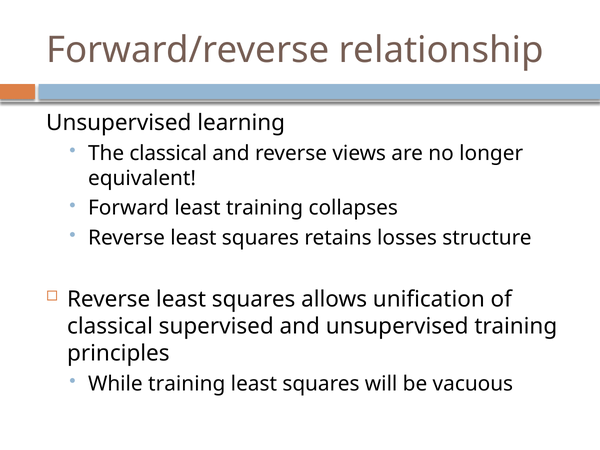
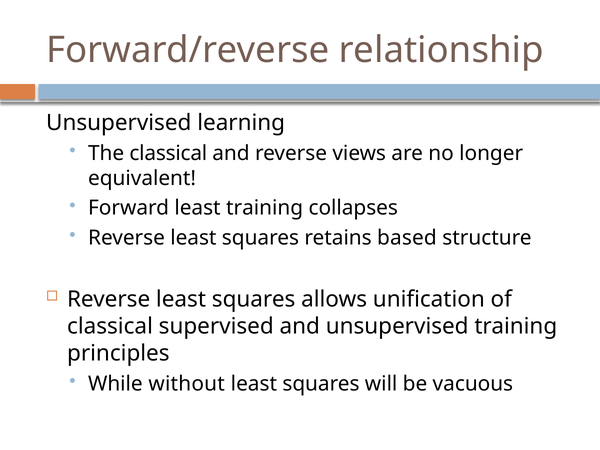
losses: losses -> based
While training: training -> without
